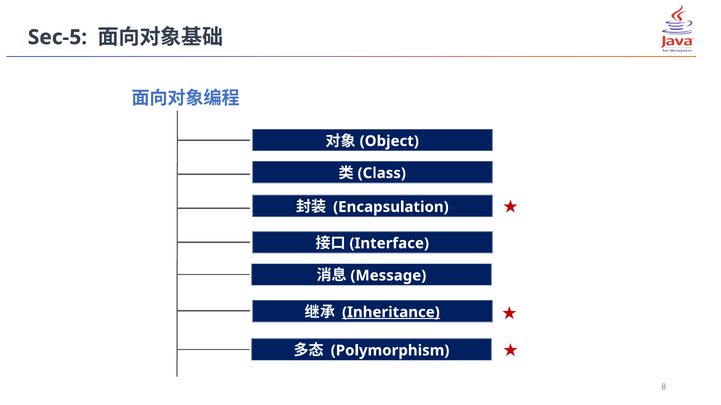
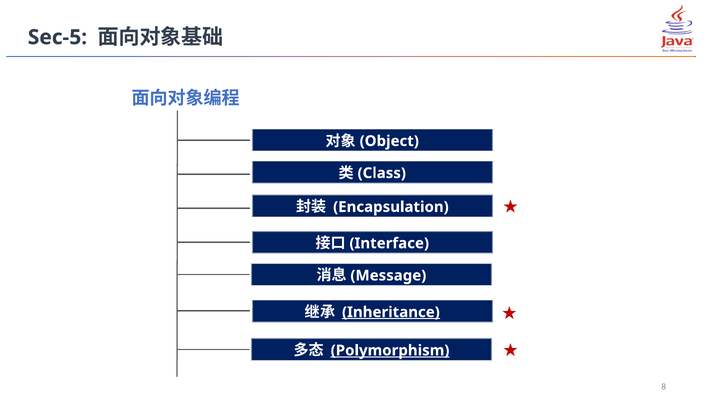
Polymorphism underline: none -> present
